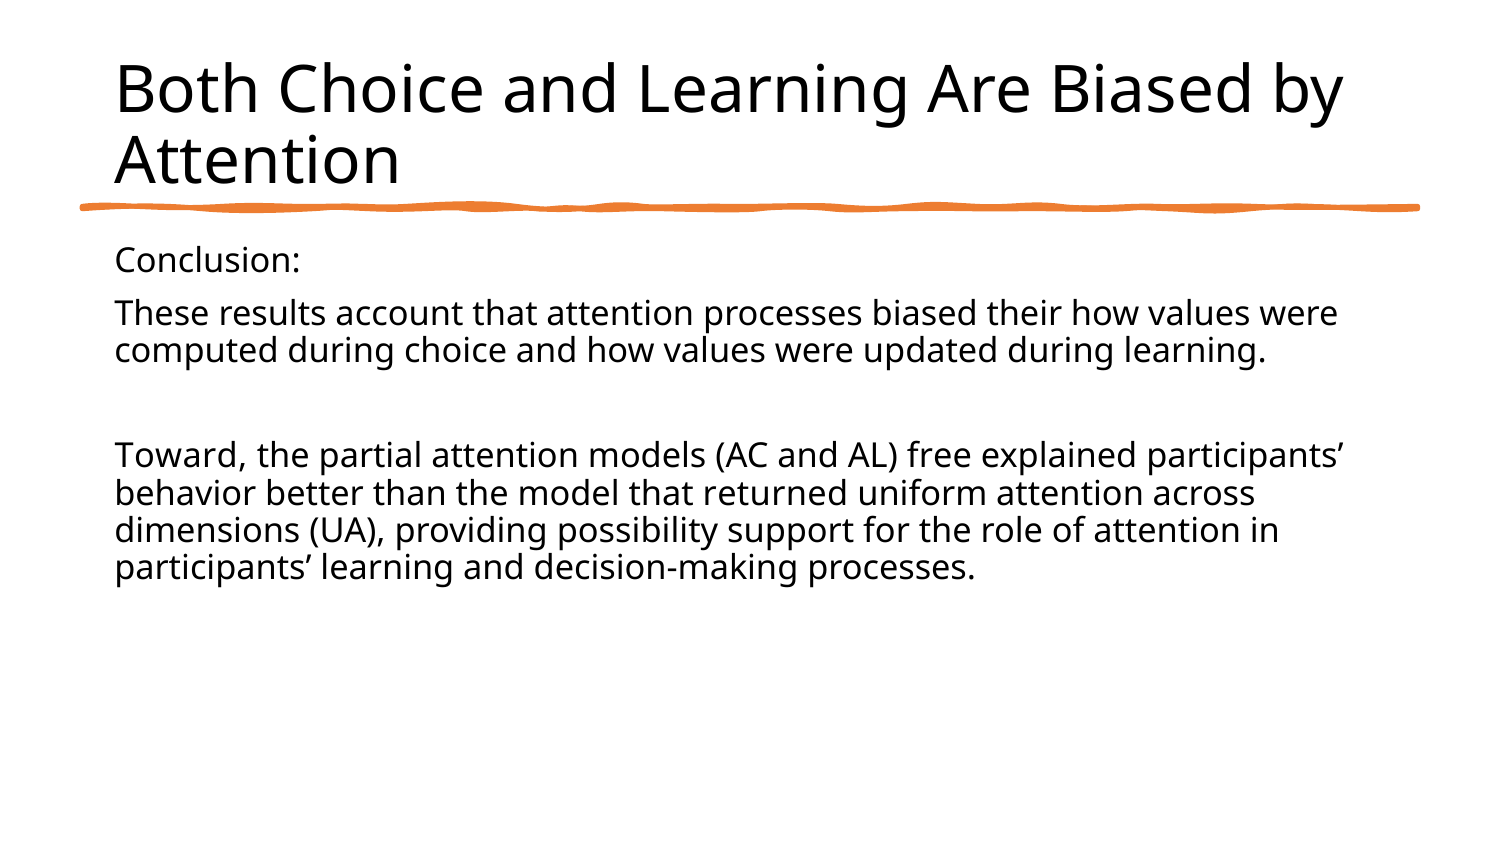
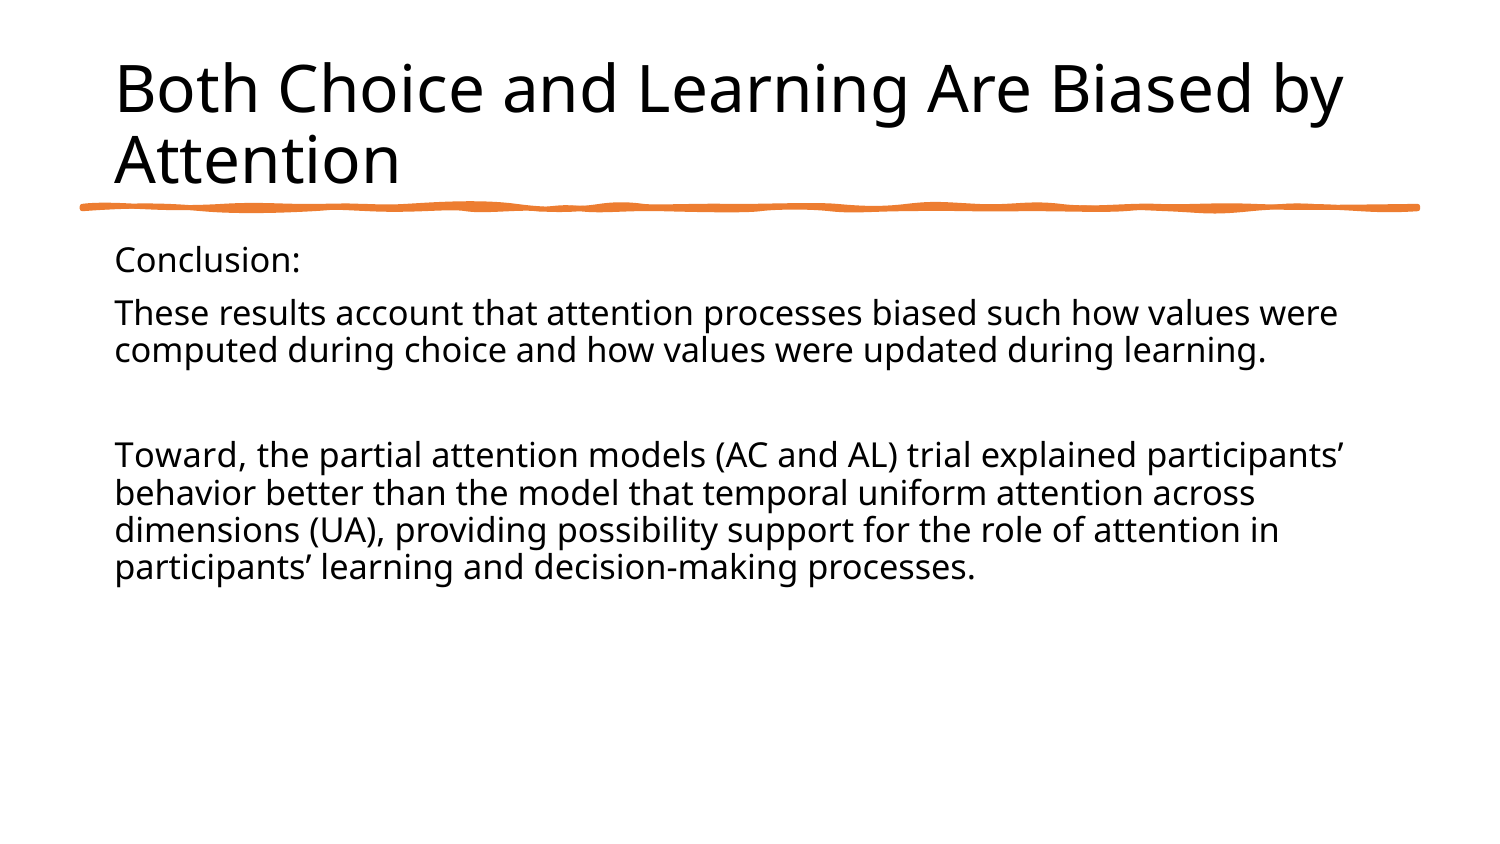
their: their -> such
free: free -> trial
returned: returned -> temporal
